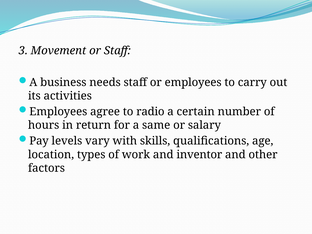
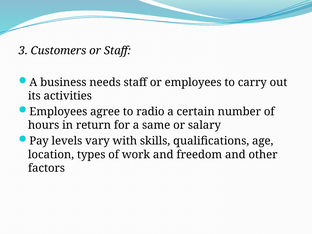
Movement: Movement -> Customers
inventor: inventor -> freedom
